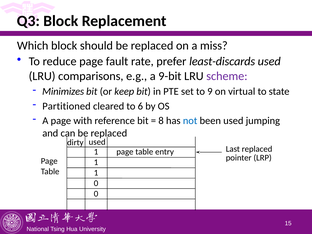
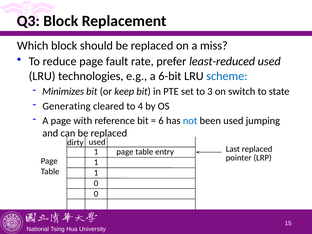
least-discards: least-discards -> least-reduced
comparisons: comparisons -> technologies
9-bit: 9-bit -> 6-bit
scheme colour: purple -> blue
9: 9 -> 3
virtual: virtual -> switch
Partitioned: Partitioned -> Generating
6: 6 -> 4
8: 8 -> 6
